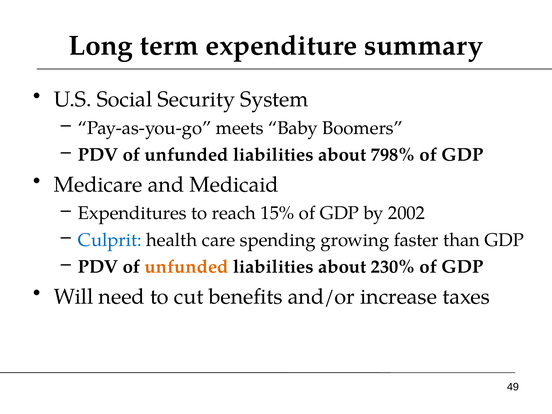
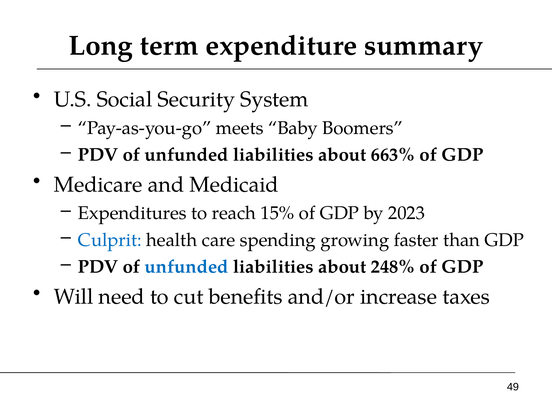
798%: 798% -> 663%
2002: 2002 -> 2023
unfunded at (187, 267) colour: orange -> blue
230%: 230% -> 248%
